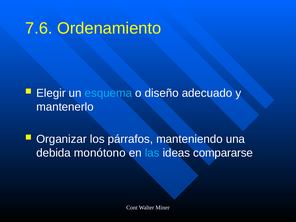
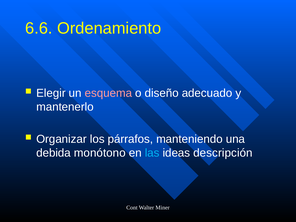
7.6: 7.6 -> 6.6
esquema colour: light blue -> pink
compararse: compararse -> descripción
